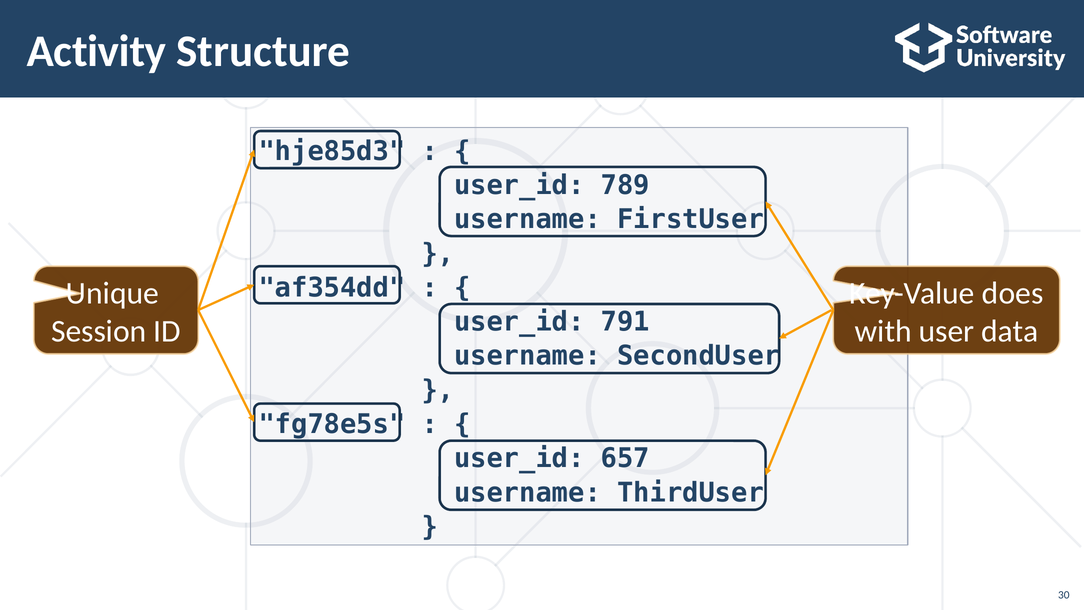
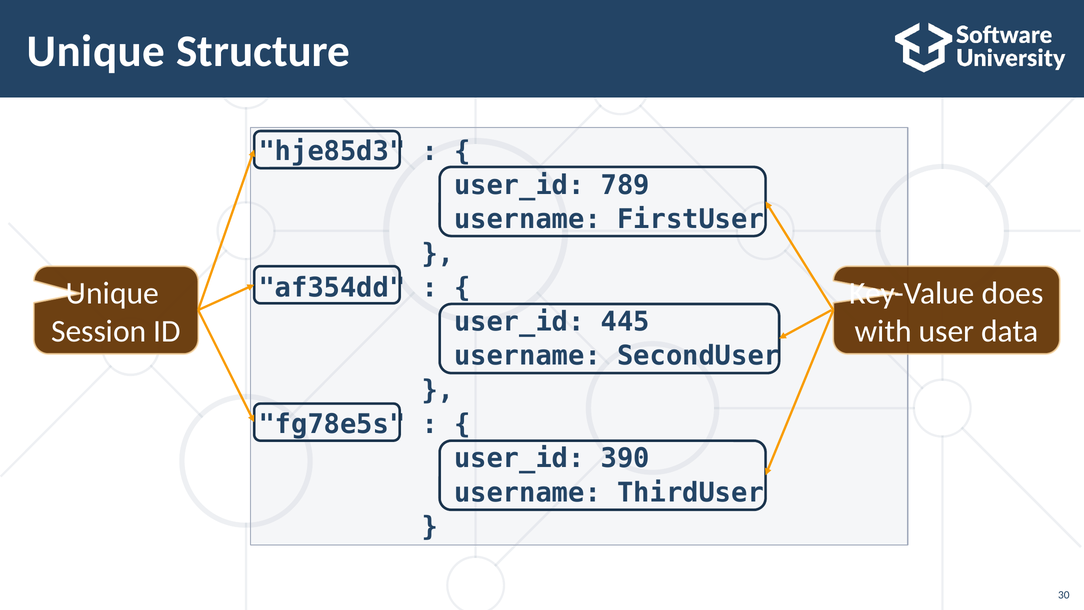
Activity at (96, 51): Activity -> Unique
791: 791 -> 445
657: 657 -> 390
